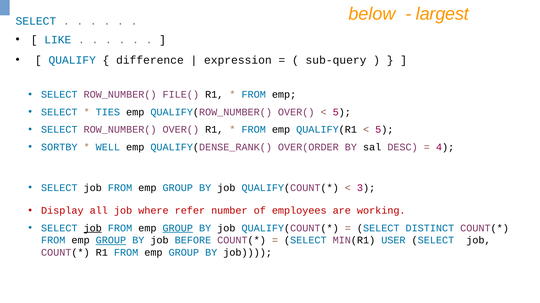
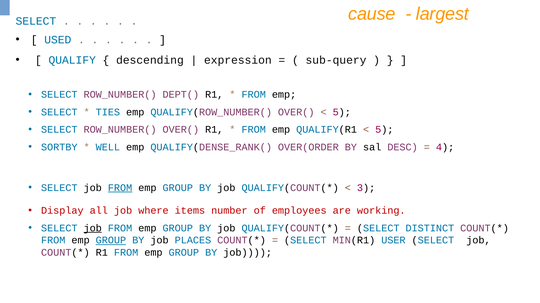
below: below -> cause
LIKE: LIKE -> USED
difference: difference -> descending
FILE(: FILE( -> DEPT(
FROM at (120, 188) underline: none -> present
refer: refer -> items
GROUP at (178, 229) underline: present -> none
BEFORE: BEFORE -> PLACES
